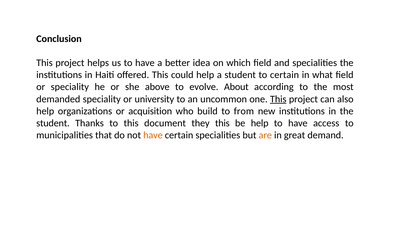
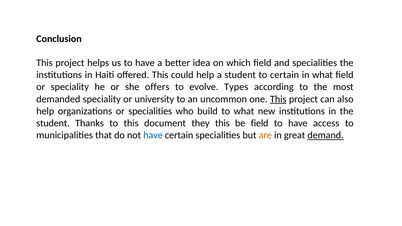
above: above -> offers
About: About -> Types
or acquisition: acquisition -> specialities
to from: from -> what
be help: help -> field
have at (153, 135) colour: orange -> blue
demand underline: none -> present
